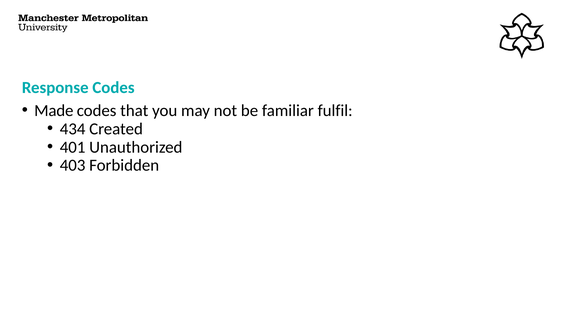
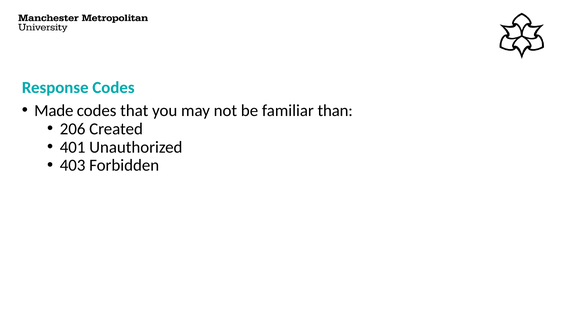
fulfil: fulfil -> than
434: 434 -> 206
